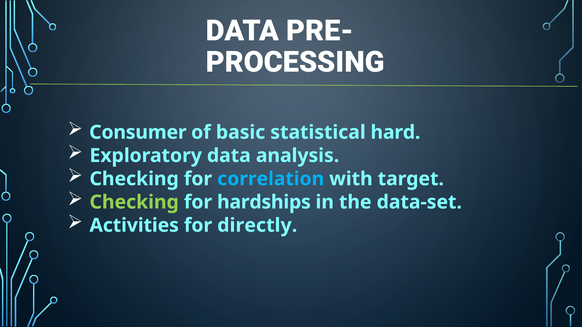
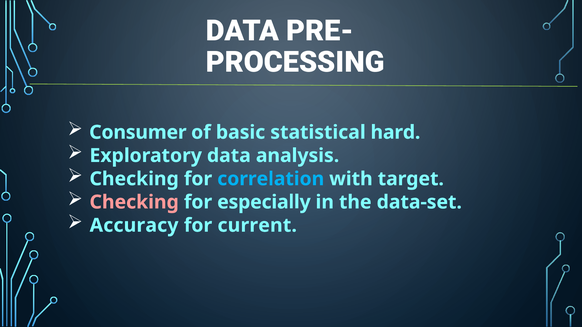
Checking at (134, 202) colour: light green -> pink
hardships: hardships -> especially
Activities: Activities -> Accuracy
directly: directly -> current
